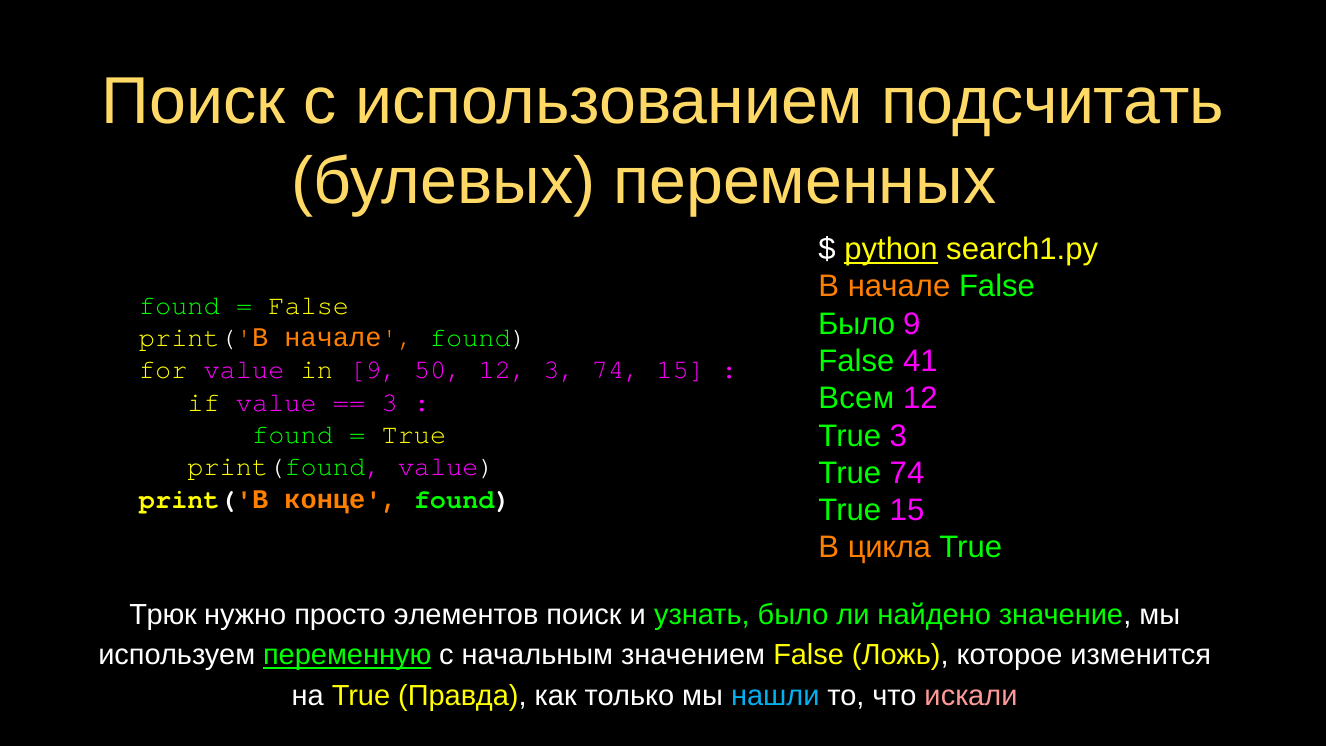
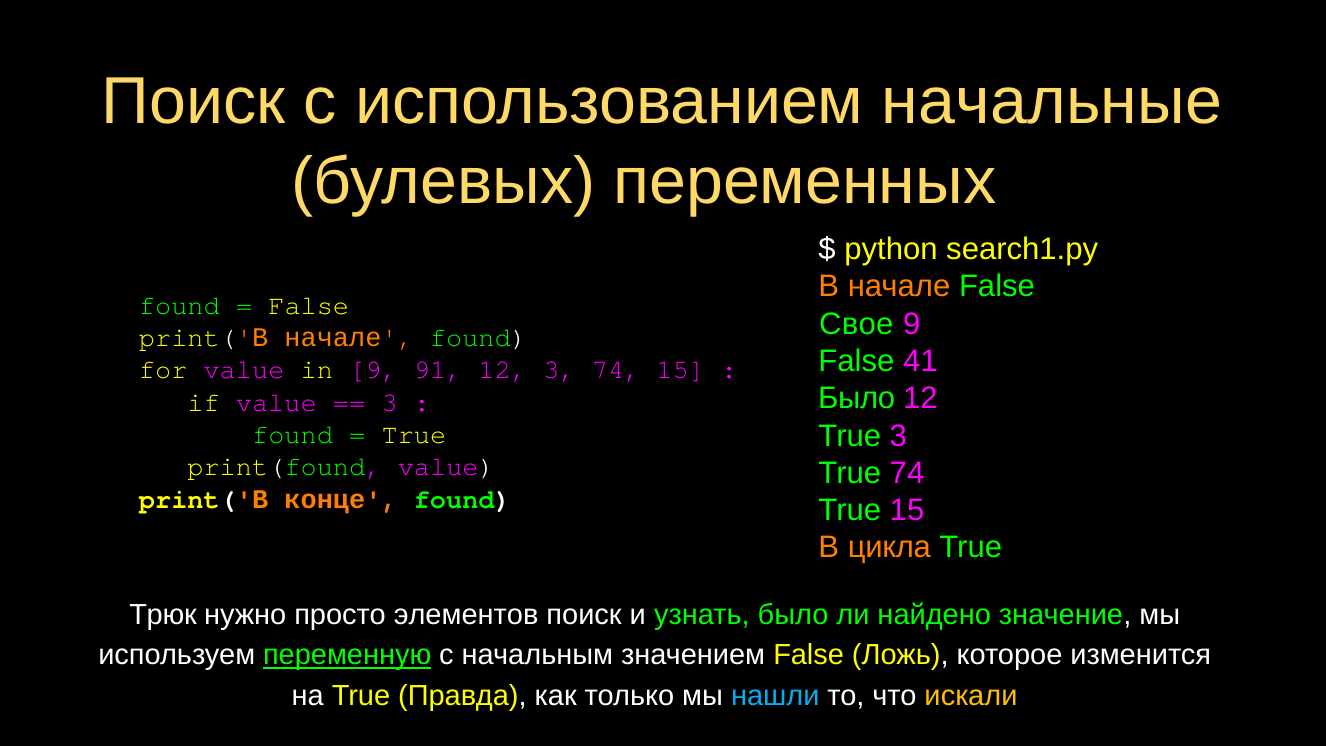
подсчитать: подсчитать -> начальные
python underline: present -> none
Было at (857, 324): Было -> Свое
50: 50 -> 91
Всем at (856, 398): Всем -> Было
искали colour: pink -> yellow
